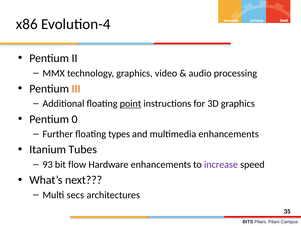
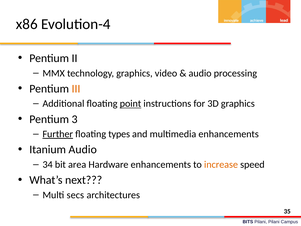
0: 0 -> 3
Further underline: none -> present
Itanium Tubes: Tubes -> Audio
93: 93 -> 34
flow: flow -> area
increase colour: purple -> orange
